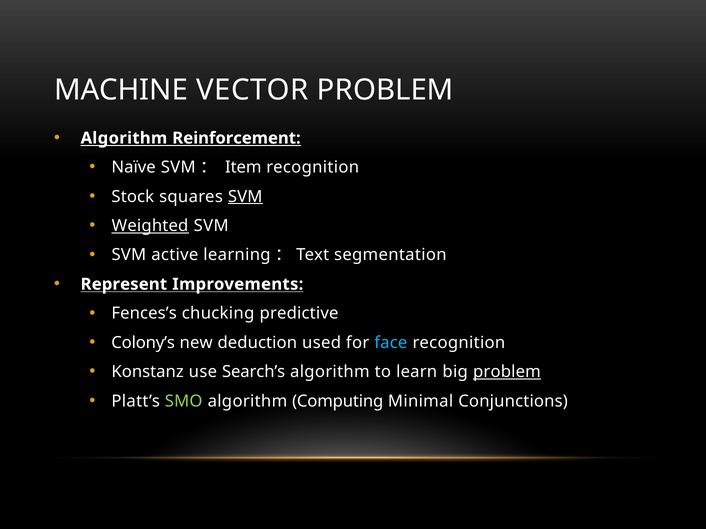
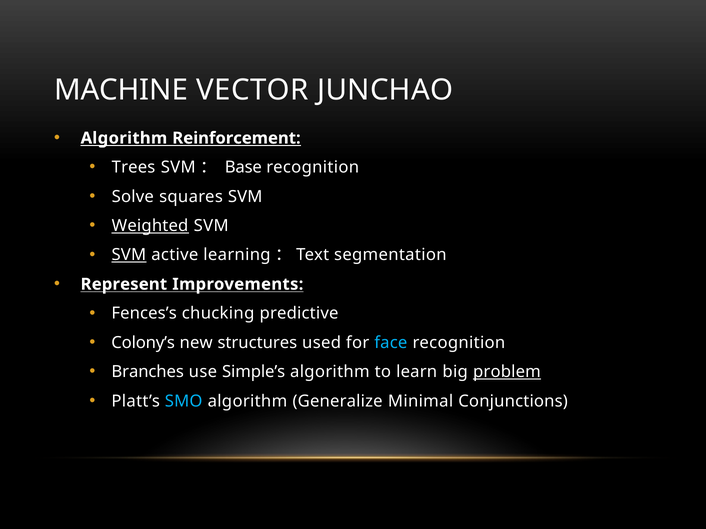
VECTOR PROBLEM: PROBLEM -> JUNCHAO
Naïve: Naïve -> Trees
Item: Item -> Base
Stock: Stock -> Solve
SVM at (245, 197) underline: present -> none
SVM at (129, 255) underline: none -> present
deduction: deduction -> structures
Konstanz: Konstanz -> Branches
Search’s: Search’s -> Simple’s
SMO colour: light green -> light blue
Computing: Computing -> Generalize
